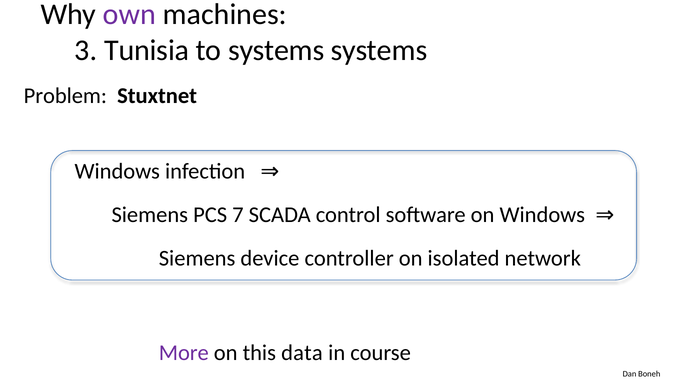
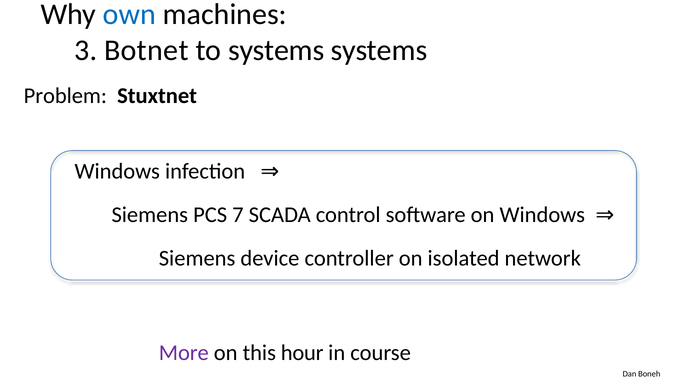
own colour: purple -> blue
Tunisia: Tunisia -> Botnet
data: data -> hour
